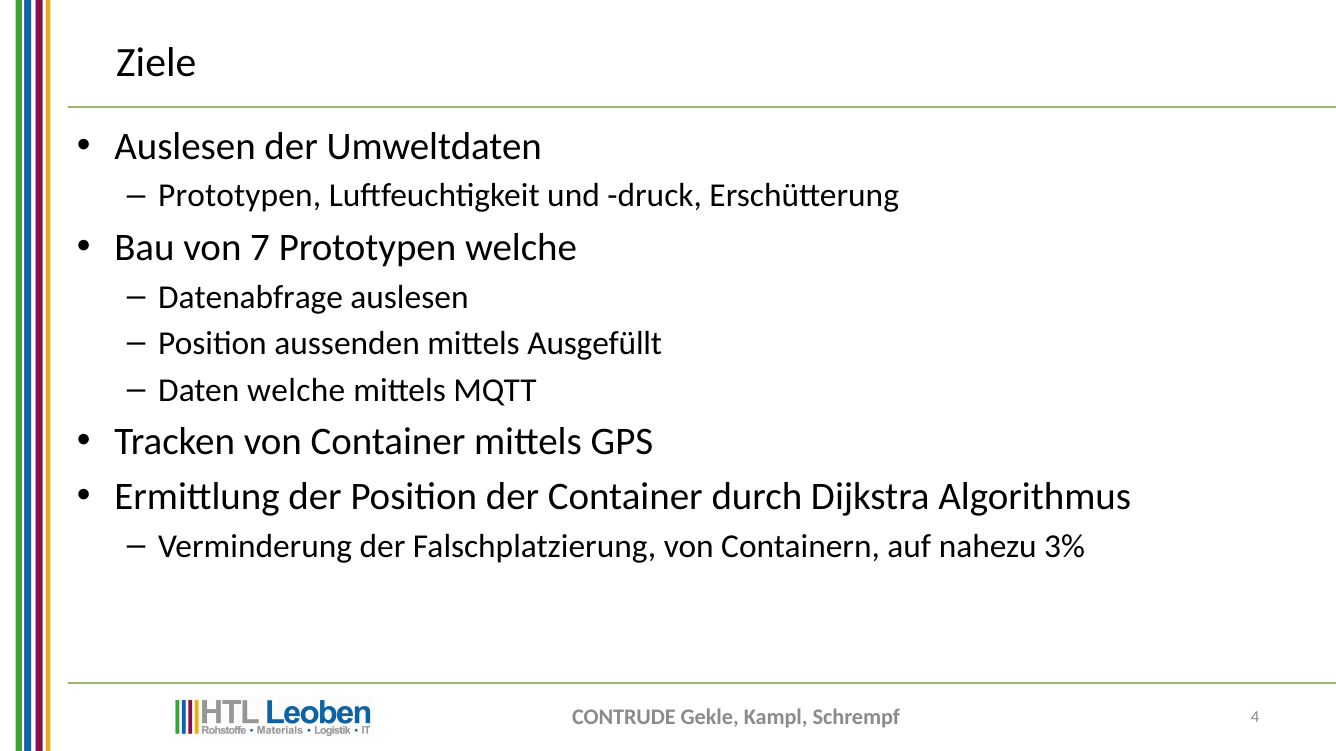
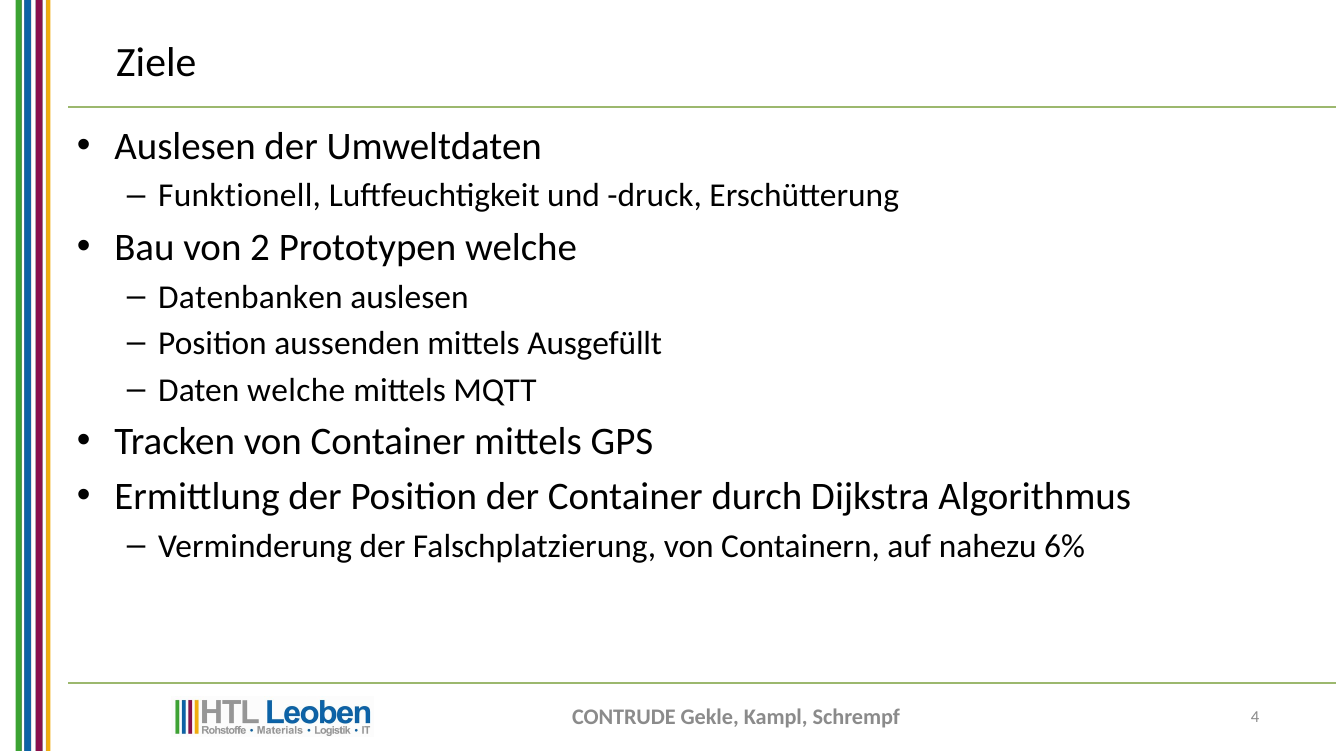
Prototypen at (240, 196): Prototypen -> Funktionell
7: 7 -> 2
Datenabfrage: Datenabfrage -> Datenbanken
3%: 3% -> 6%
